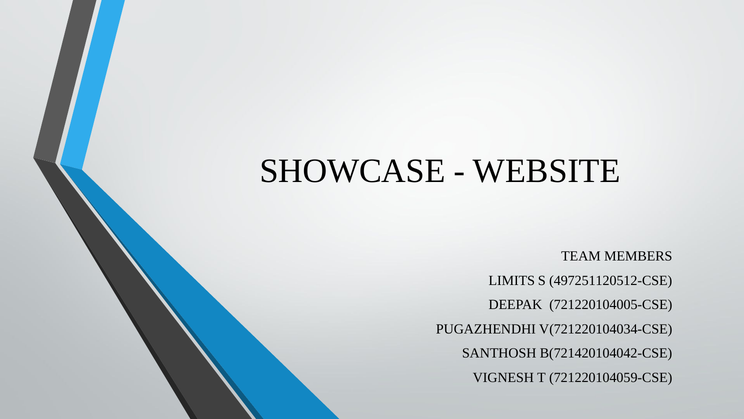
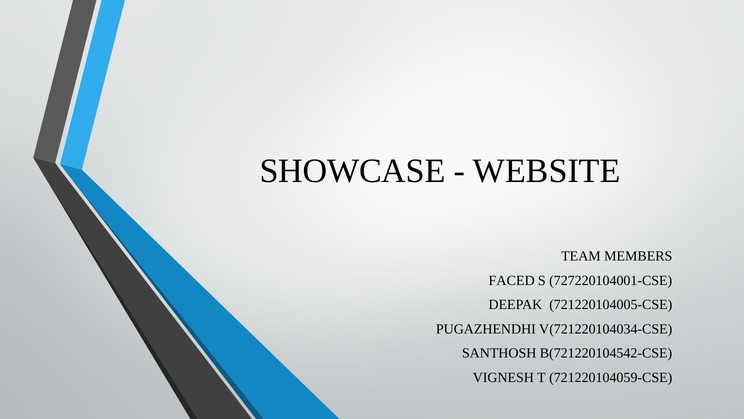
LIMITS: LIMITS -> FACED
497251120512-CSE: 497251120512-CSE -> 727220104001-CSE
B(721420104042-CSE: B(721420104042-CSE -> B(721220104542-CSE
